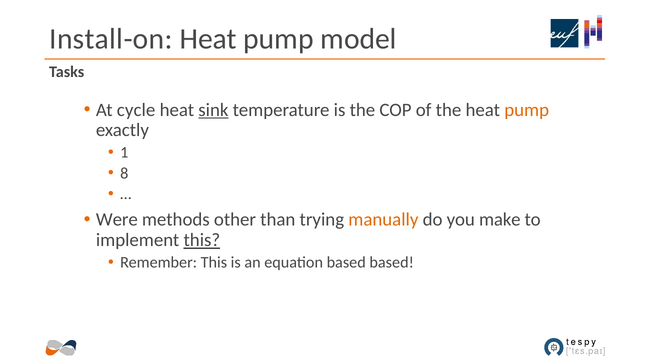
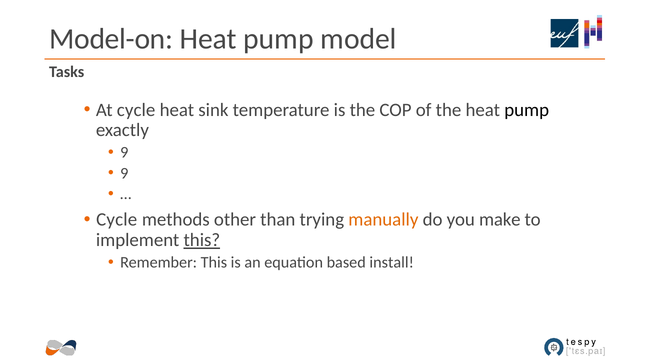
Install-on: Install-on -> Model-on
sink underline: present -> none
pump at (527, 110) colour: orange -> black
1 at (124, 152): 1 -> 9
8 at (124, 173): 8 -> 9
Were at (117, 220): Were -> Cycle
based based: based -> install
